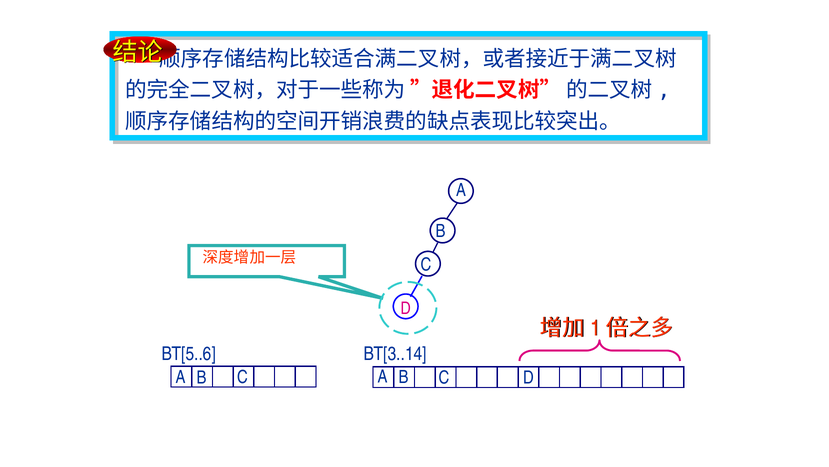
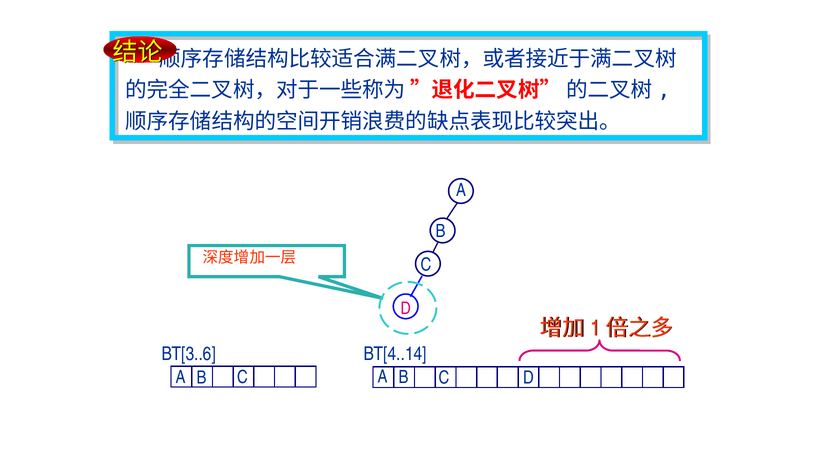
BT[5..6: BT[5..6 -> BT[3..6
BT[3..14: BT[3..14 -> BT[4..14
